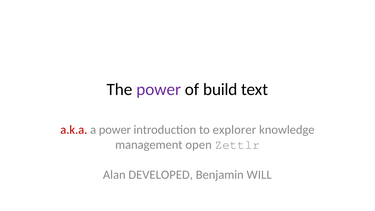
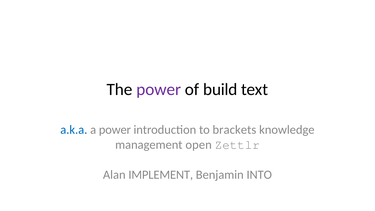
a.k.a colour: red -> blue
explorer: explorer -> brackets
DEVELOPED: DEVELOPED -> IMPLEMENT
WILL: WILL -> INTO
